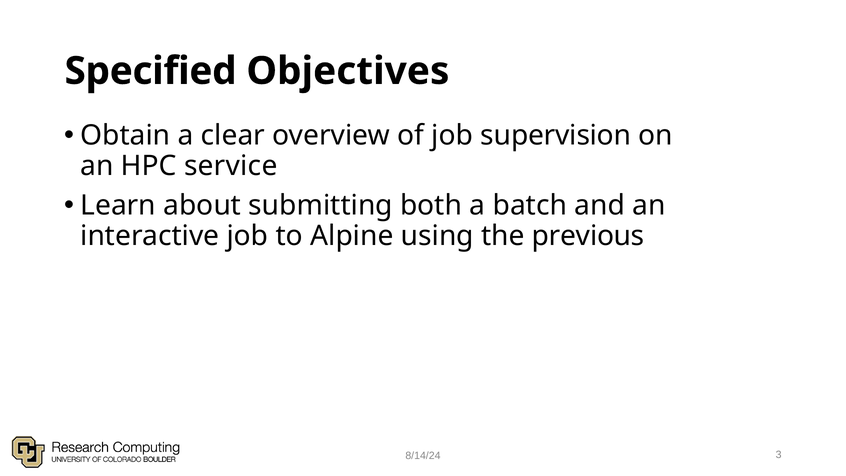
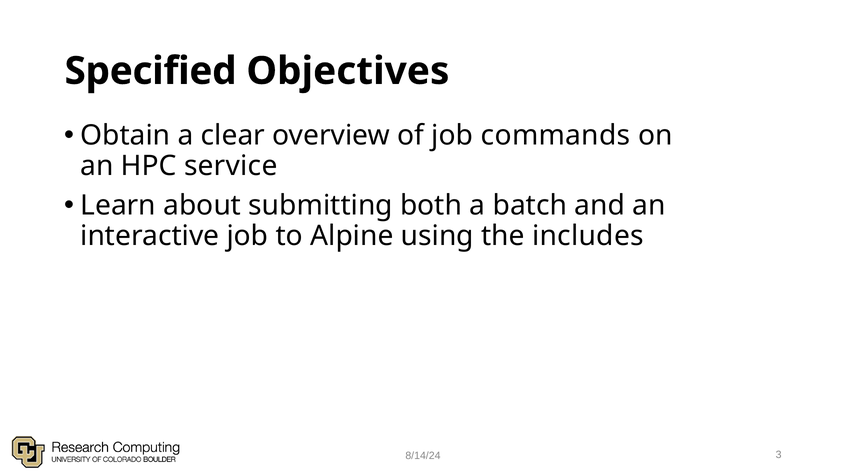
supervision: supervision -> commands
previous: previous -> includes
